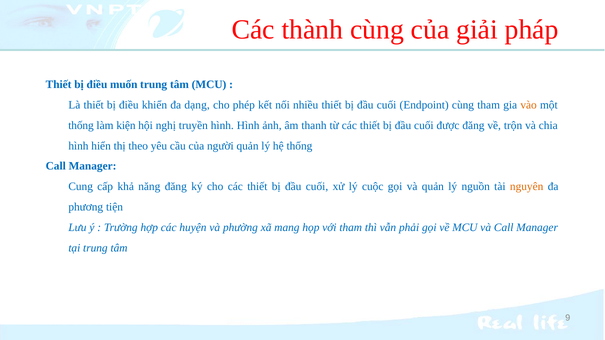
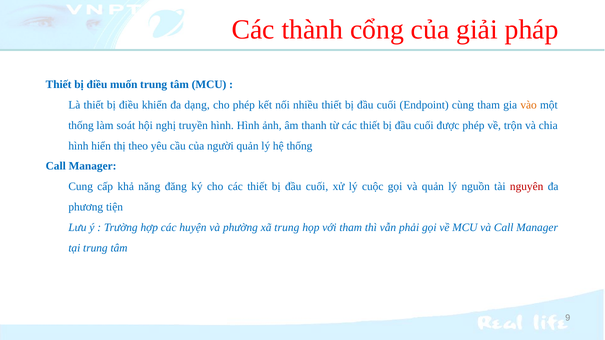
thành cùng: cùng -> cổng
kiện: kiện -> soát
được đăng: đăng -> phép
nguyên colour: orange -> red
xã mang: mang -> trung
